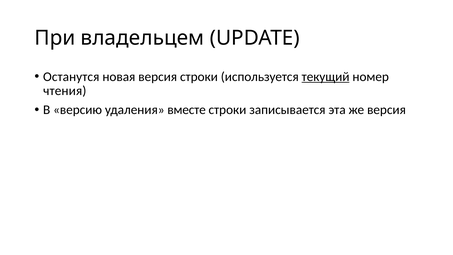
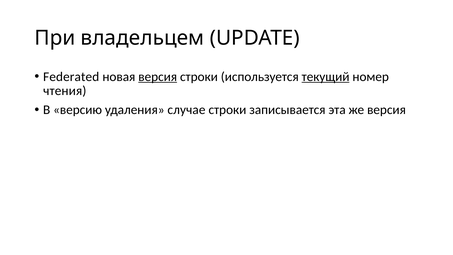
Останутся: Останутся -> Federated
версия at (158, 77) underline: none -> present
вместе: вместе -> случае
